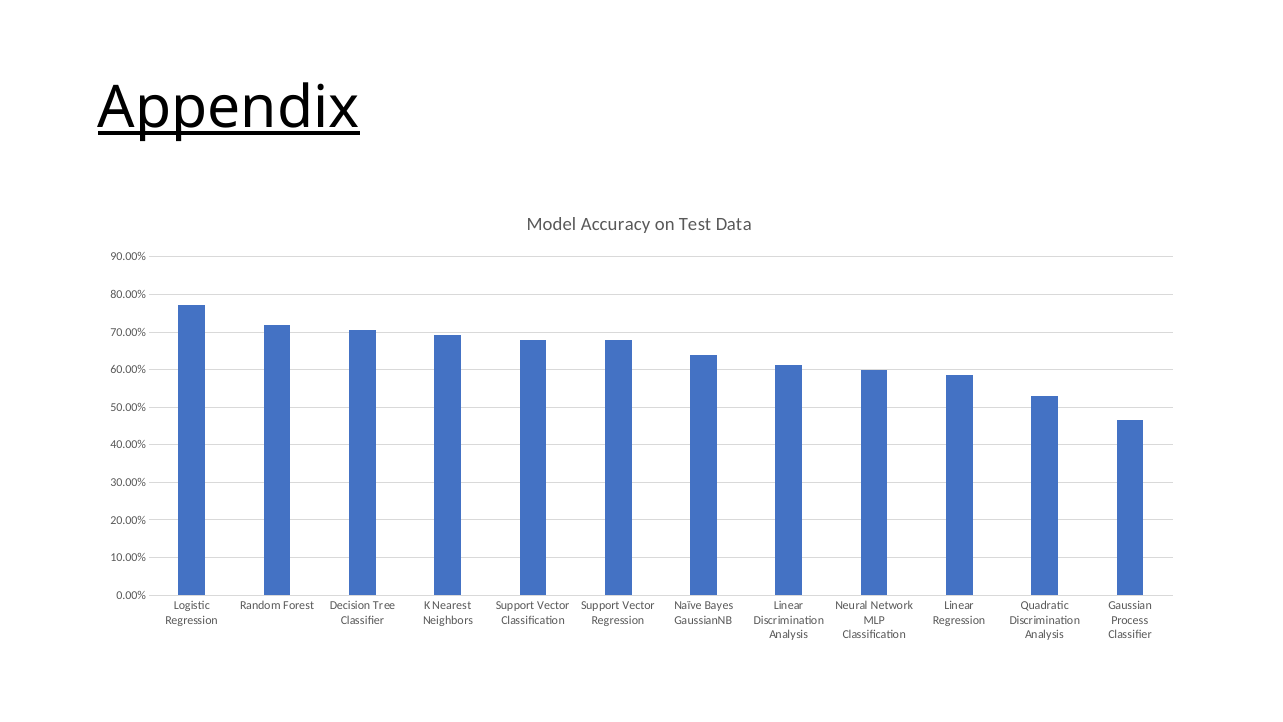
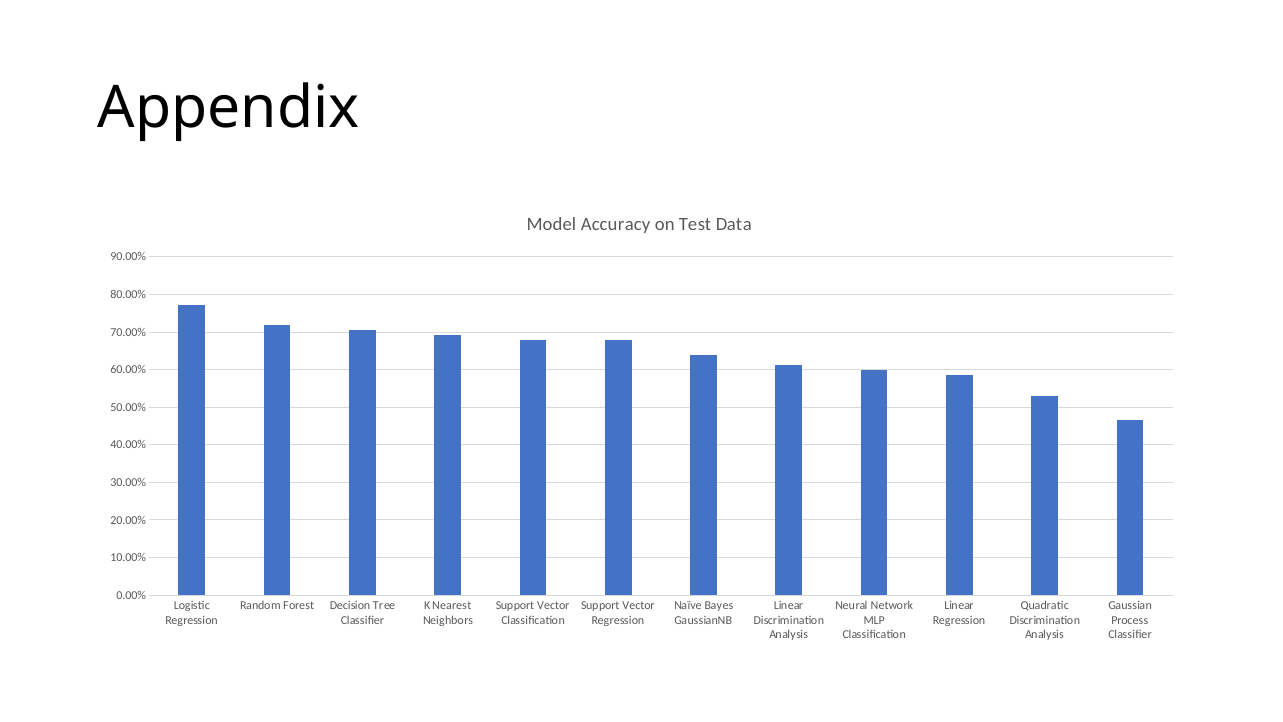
Appendix underline: present -> none
